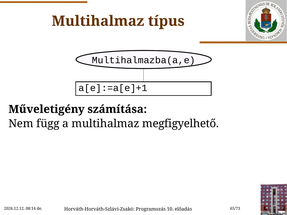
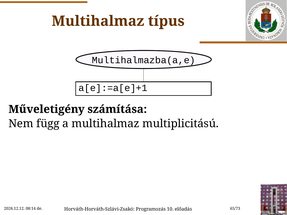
megfigyelhető: megfigyelhető -> multiplicitású
